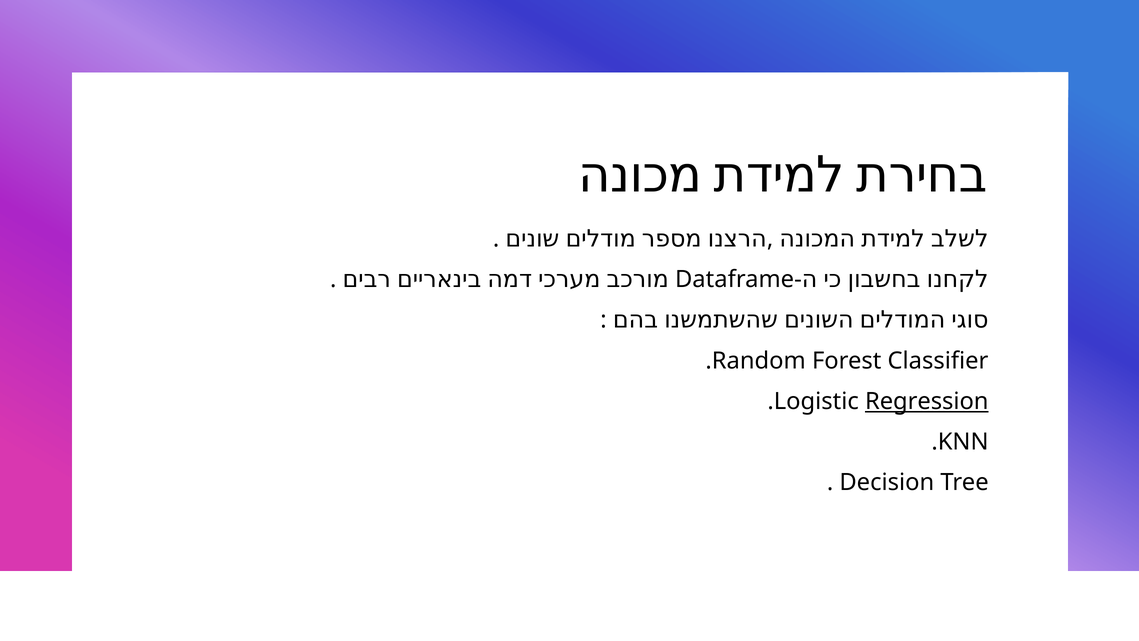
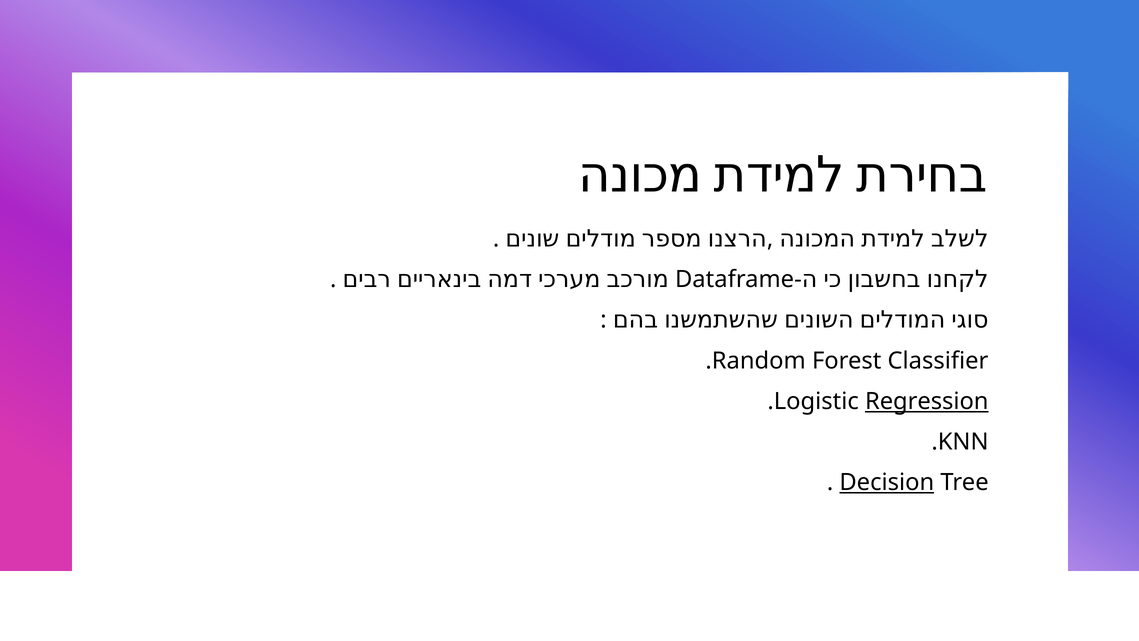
Decision underline: none -> present
